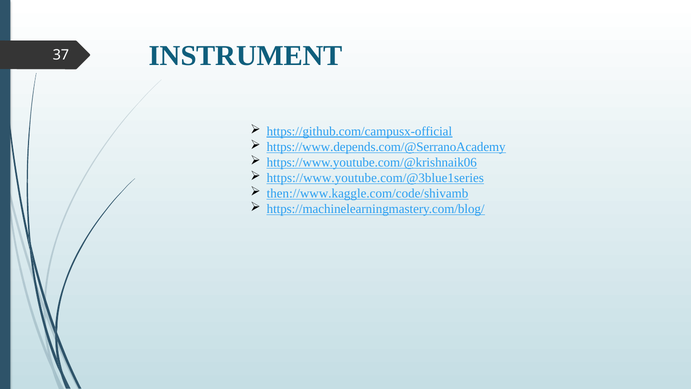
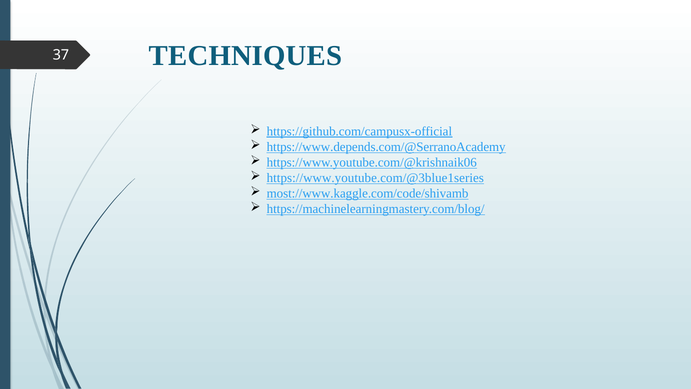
INSTRUMENT: INSTRUMENT -> TECHNIQUES
then://www.kaggle.com/code/shivamb: then://www.kaggle.com/code/shivamb -> most://www.kaggle.com/code/shivamb
